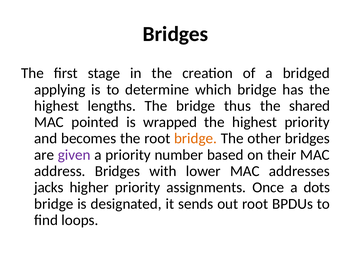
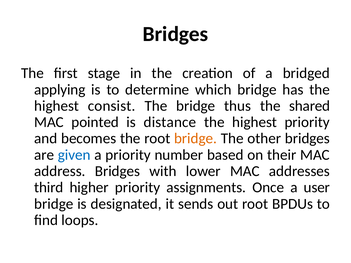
lengths: lengths -> consist
wrapped: wrapped -> distance
given colour: purple -> blue
jacks: jacks -> third
dots: dots -> user
